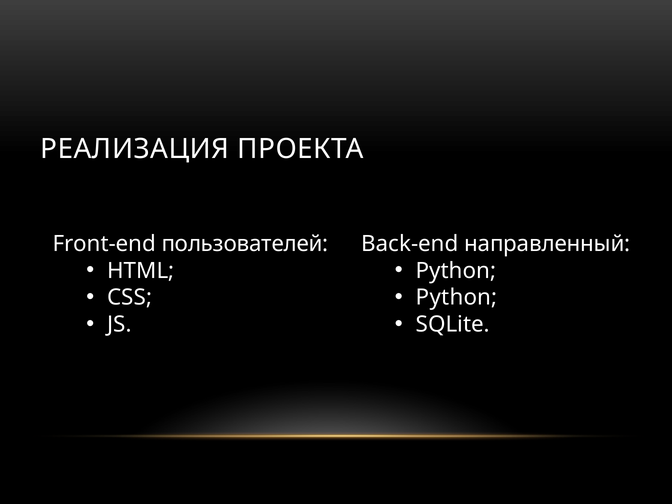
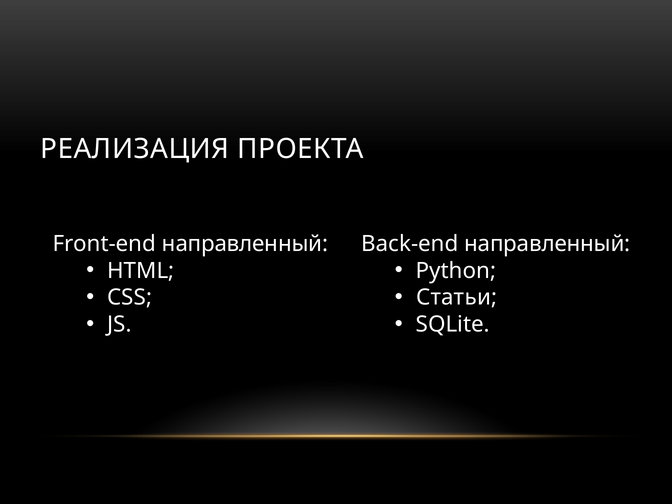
Front-end пользователей: пользователей -> направленный
Python at (457, 298): Python -> Статьи
